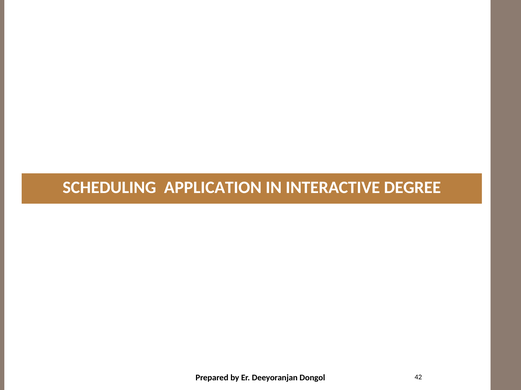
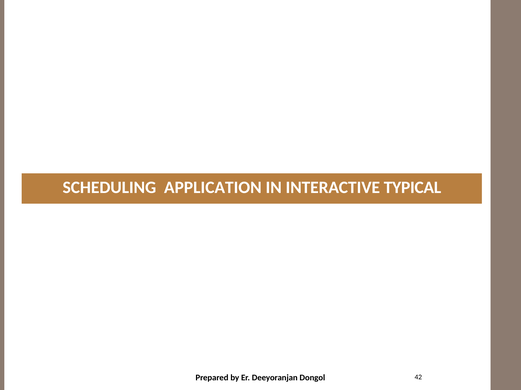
DEGREE: DEGREE -> TYPICAL
